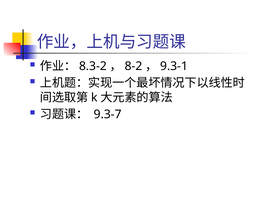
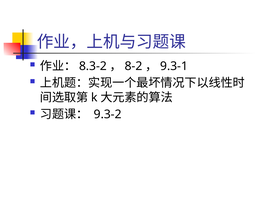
9.3-7: 9.3-7 -> 9.3-2
